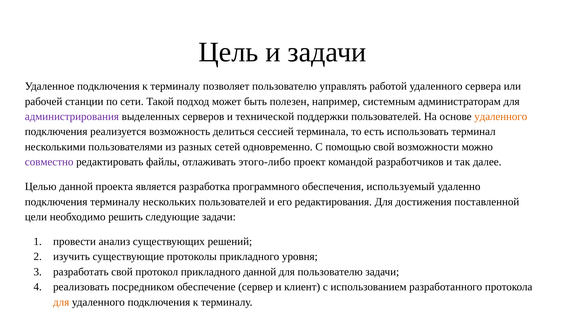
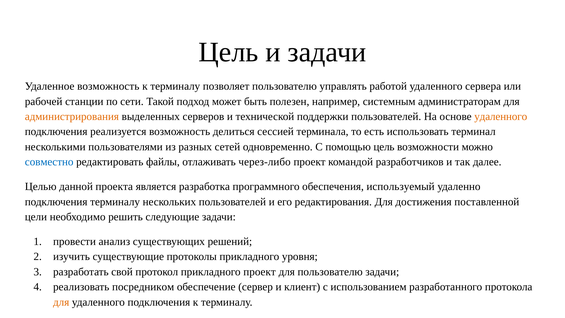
Удаленное подключения: подключения -> возможность
администрирования colour: purple -> orange
помощью свой: свой -> цель
совместно colour: purple -> blue
этого-либо: этого-либо -> через-либо
прикладного данной: данной -> проект
